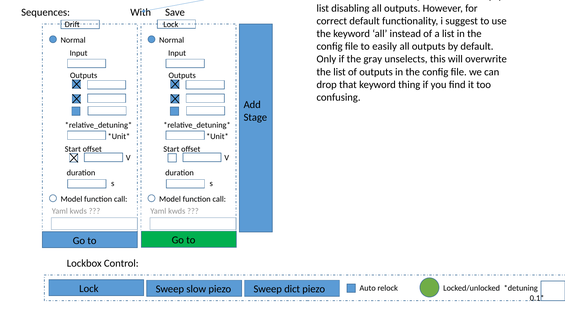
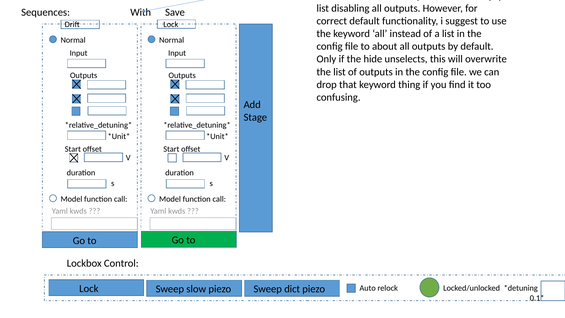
easily: easily -> about
gray: gray -> hide
